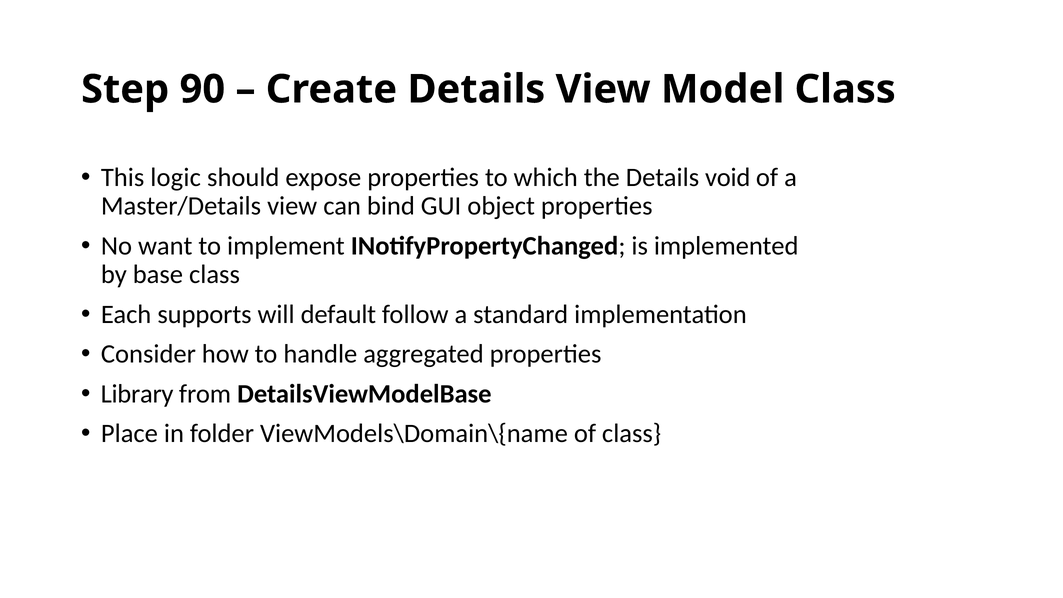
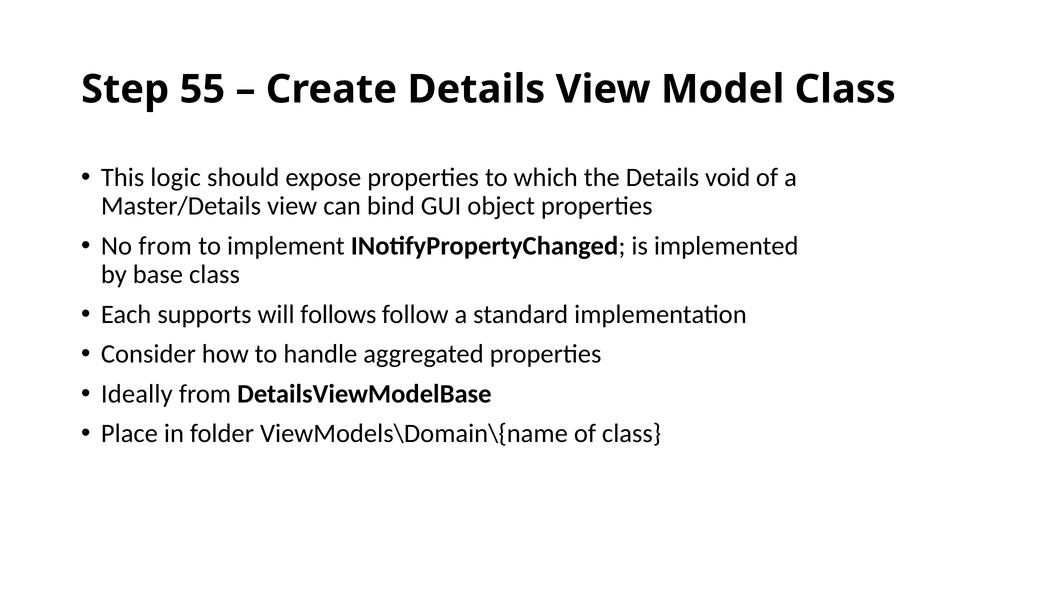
90: 90 -> 55
No want: want -> from
default: default -> follows
Library: Library -> Ideally
